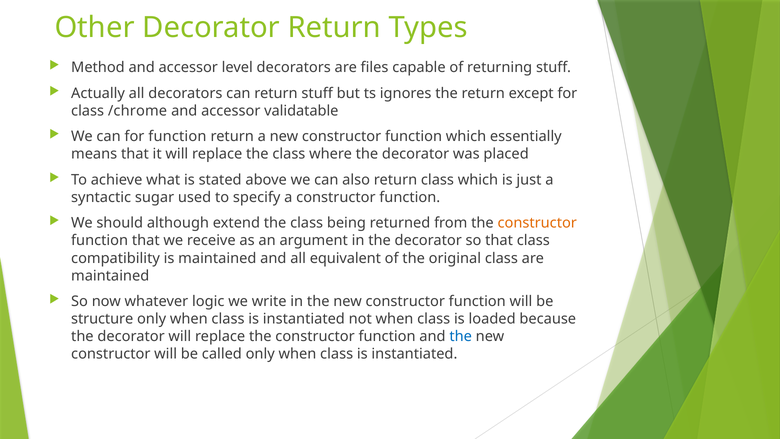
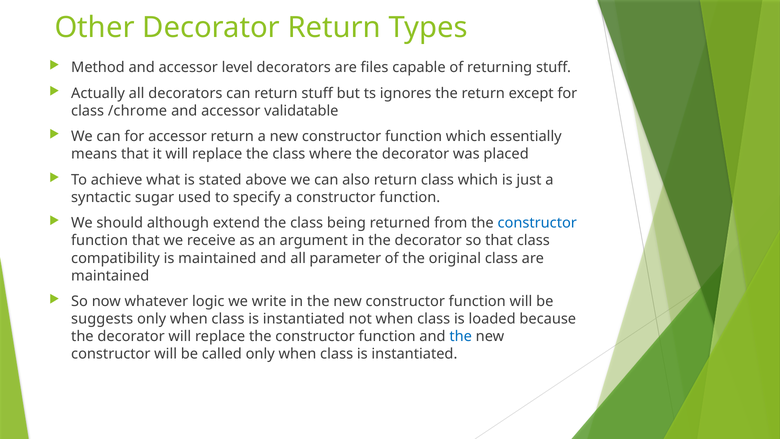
for function: function -> accessor
constructor at (537, 223) colour: orange -> blue
equivalent: equivalent -> parameter
structure: structure -> suggests
